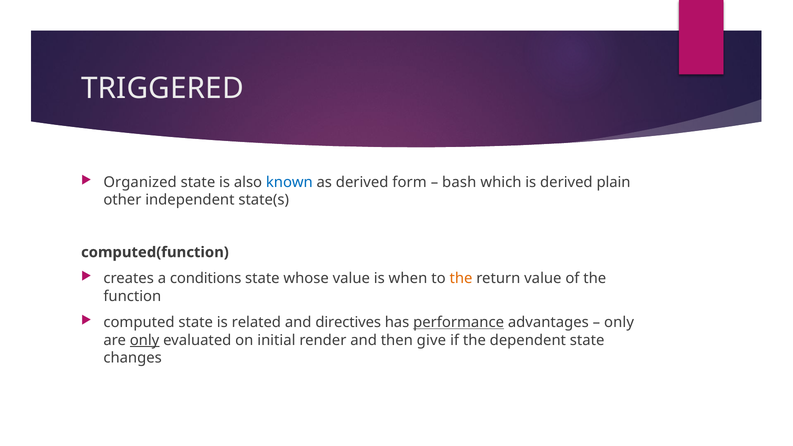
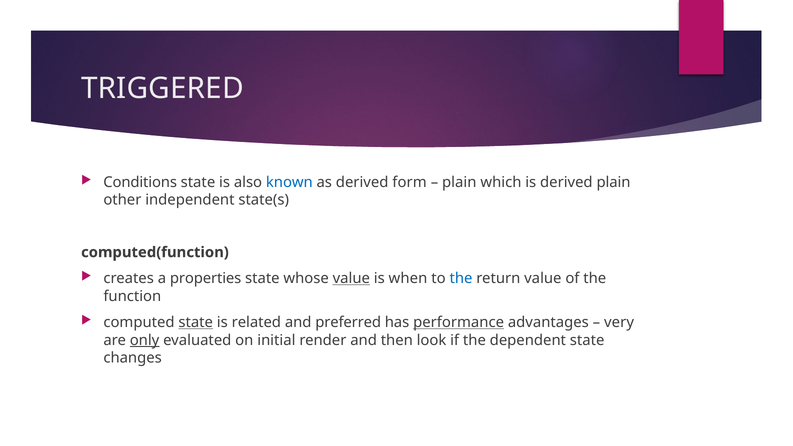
Organized: Organized -> Conditions
bash at (459, 182): bash -> plain
conditions: conditions -> properties
value at (351, 278) underline: none -> present
the at (461, 278) colour: orange -> blue
state at (196, 322) underline: none -> present
directives: directives -> preferred
only at (619, 322): only -> very
give: give -> look
